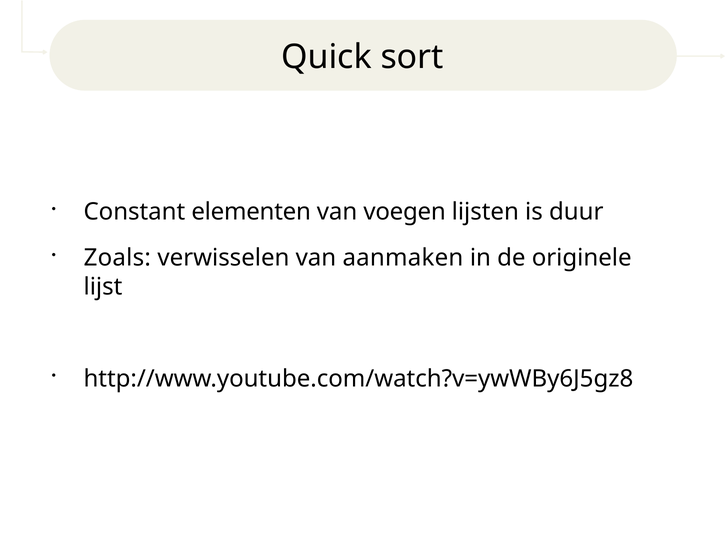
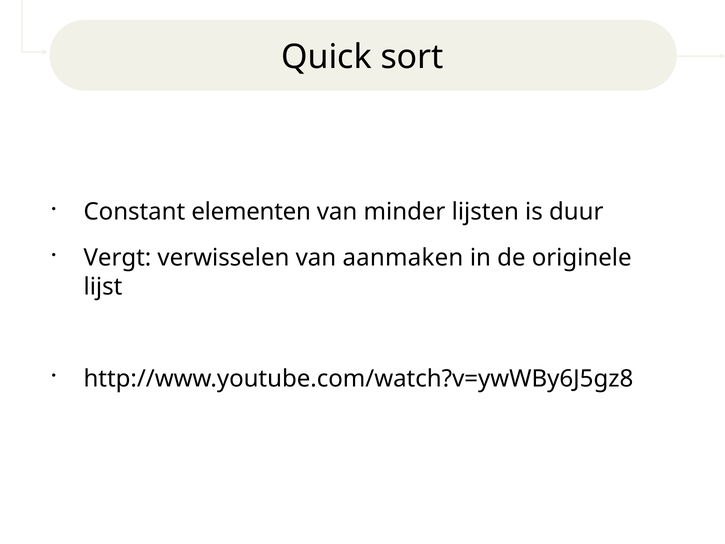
voegen: voegen -> minder
Zoals: Zoals -> Vergt
